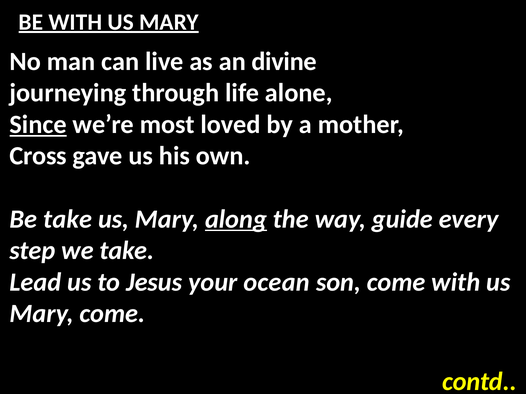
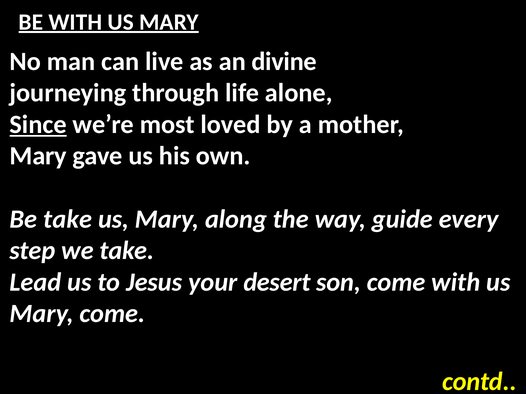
Cross at (38, 156): Cross -> Mary
along underline: present -> none
ocean: ocean -> desert
